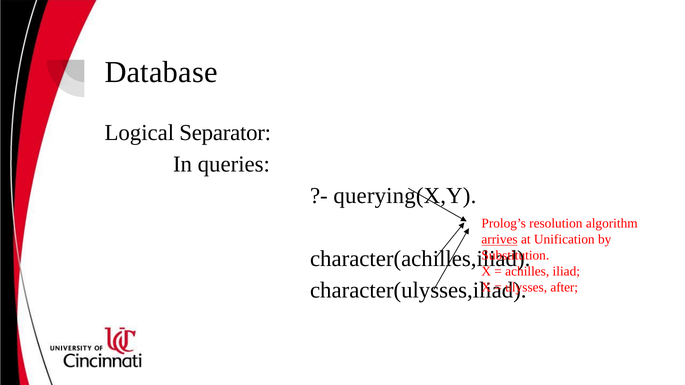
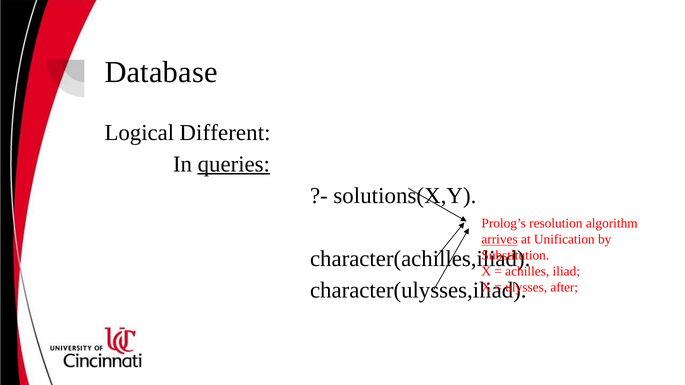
Separator: Separator -> Different
queries underline: none -> present
querying(X,Y: querying(X,Y -> solutions(X,Y
